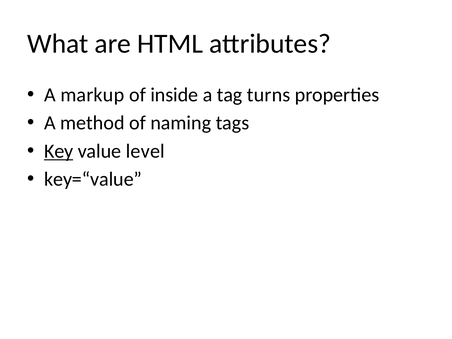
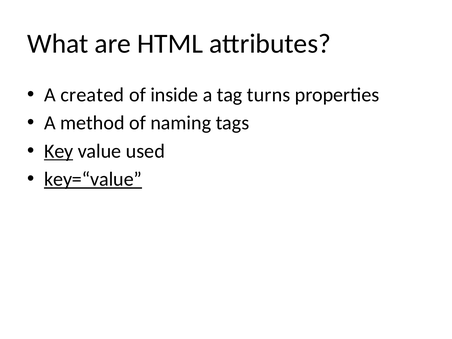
markup: markup -> created
level: level -> used
key=“value underline: none -> present
